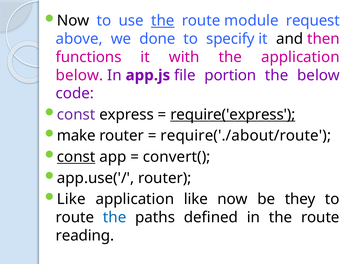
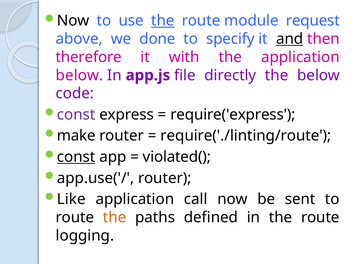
and underline: none -> present
functions: functions -> therefore
portion: portion -> directly
require('express underline: present -> none
require('./about/route: require('./about/route -> require('./linting/route
convert(: convert( -> violated(
application like: like -> call
they: they -> sent
the at (115, 217) colour: blue -> orange
reading: reading -> logging
